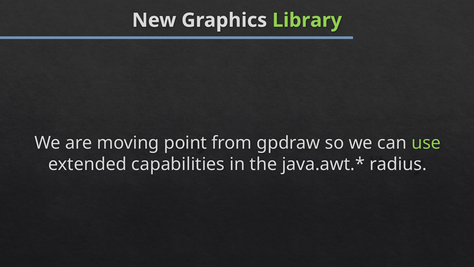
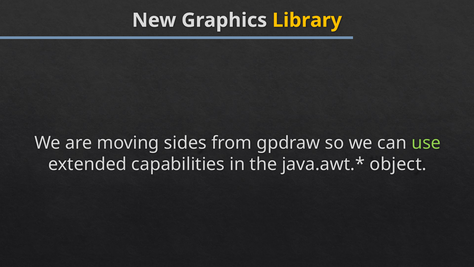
Library colour: light green -> yellow
point: point -> sides
radius: radius -> object
